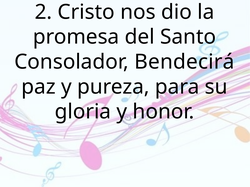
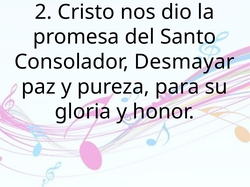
Bendecirá: Bendecirá -> Desmayar
